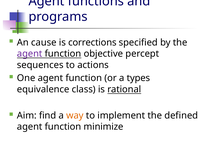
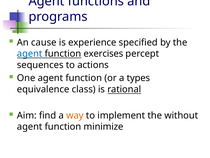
corrections: corrections -> experience
agent at (30, 54) colour: purple -> blue
objective: objective -> exercises
defined: defined -> without
